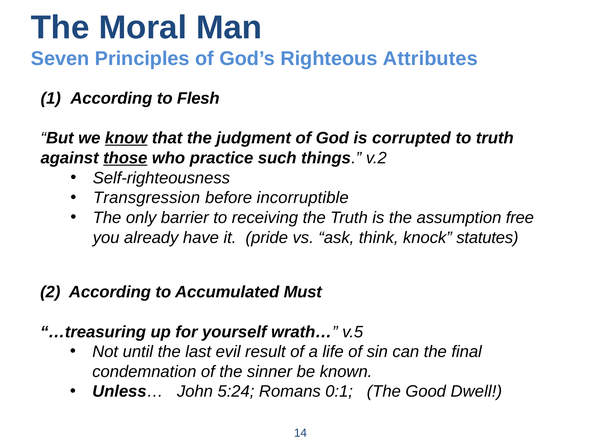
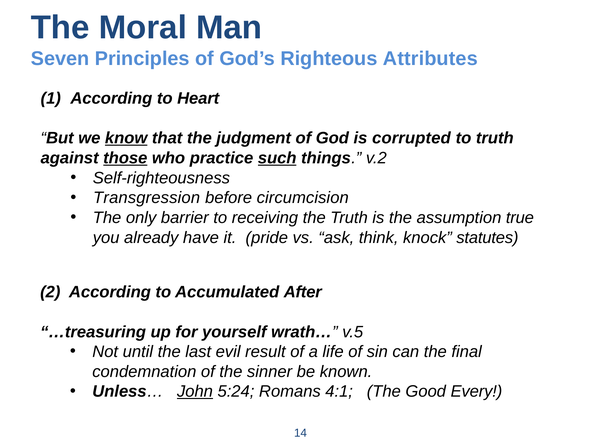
Flesh: Flesh -> Heart
such underline: none -> present
incorruptible: incorruptible -> circumcision
free: free -> true
Must: Must -> After
John underline: none -> present
0:1: 0:1 -> 4:1
Dwell: Dwell -> Every
